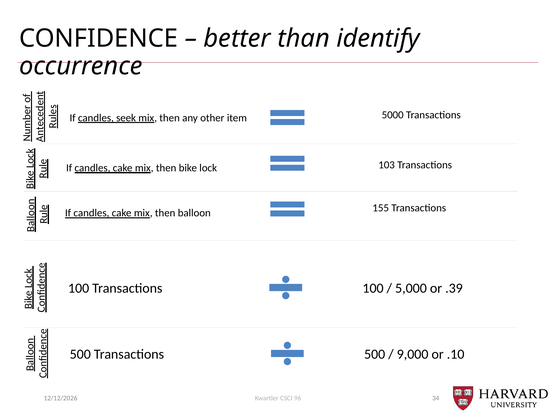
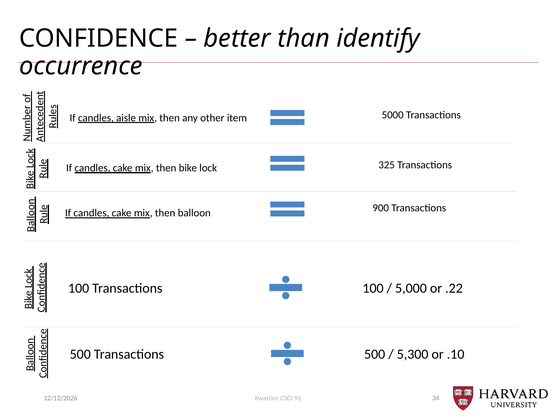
seek: seek -> aisle
103: 103 -> 325
155: 155 -> 900
.39: .39 -> .22
9,000: 9,000 -> 5,300
